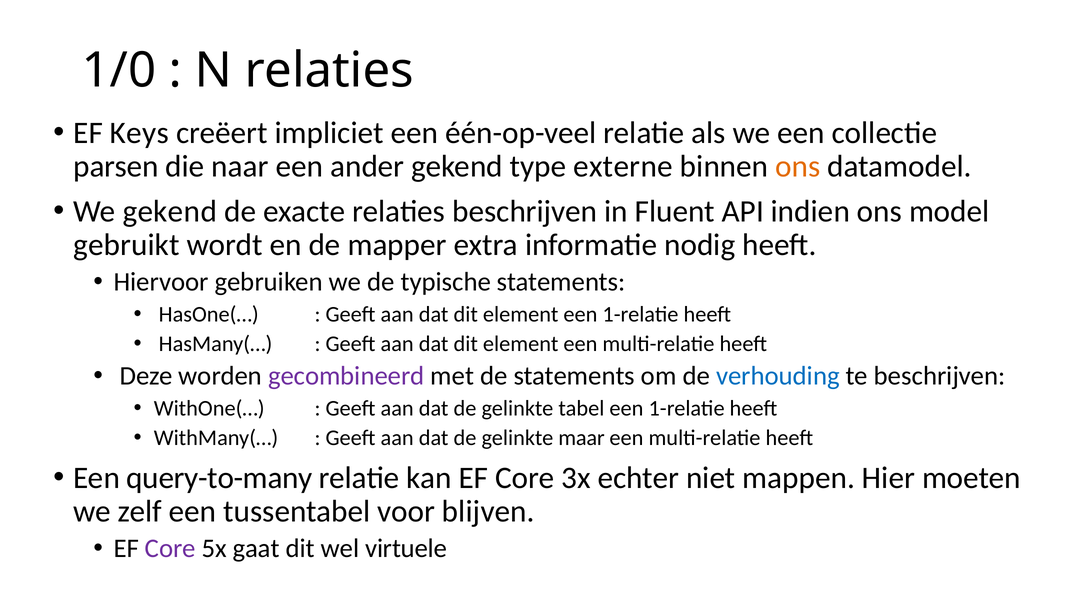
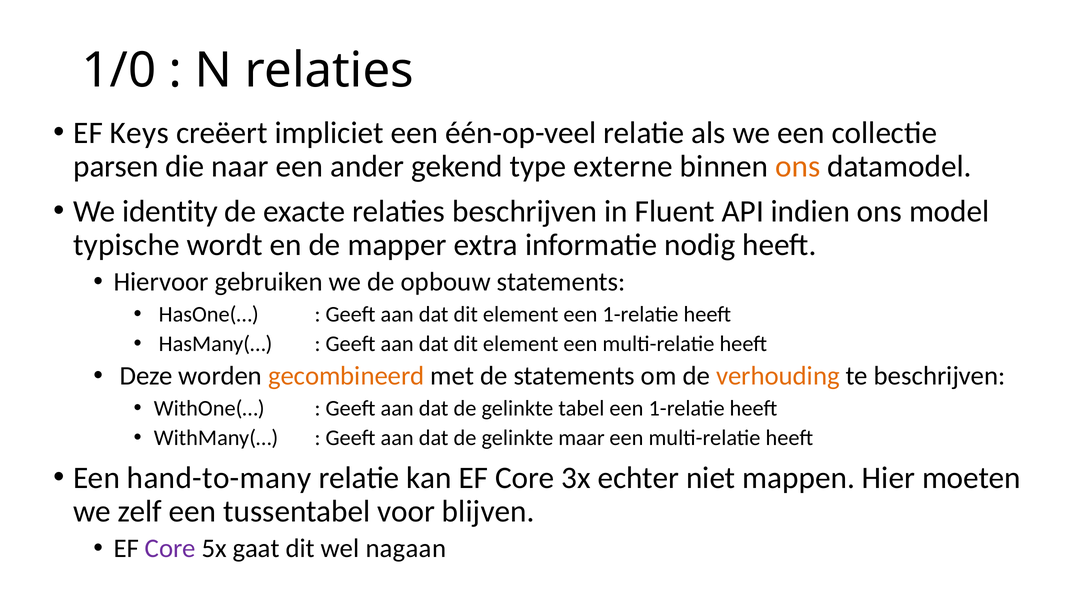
We gekend: gekend -> identity
gebruikt: gebruikt -> typische
typische: typische -> opbouw
gecombineerd colour: purple -> orange
verhouding colour: blue -> orange
query-to-many: query-to-many -> hand-to-many
virtuele: virtuele -> nagaan
